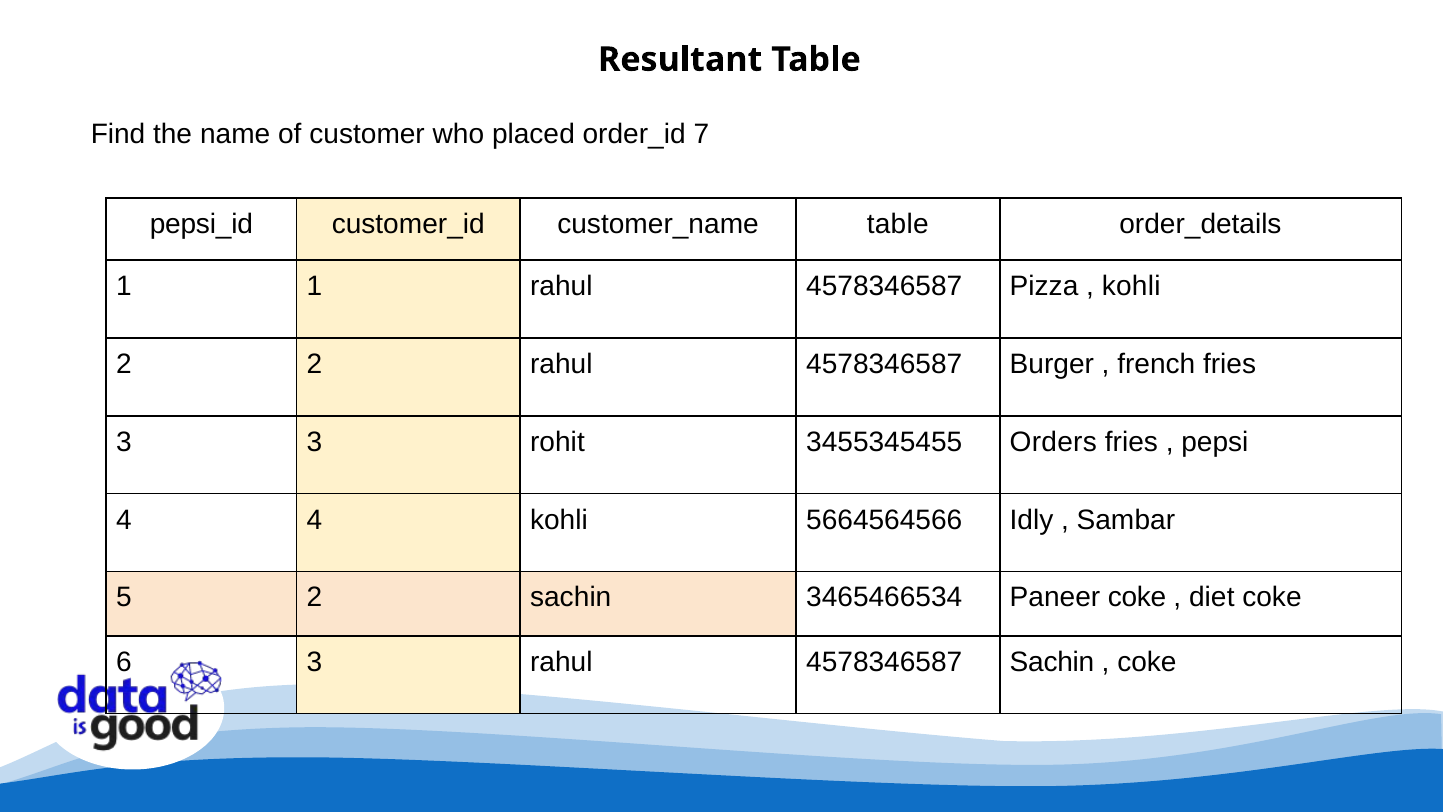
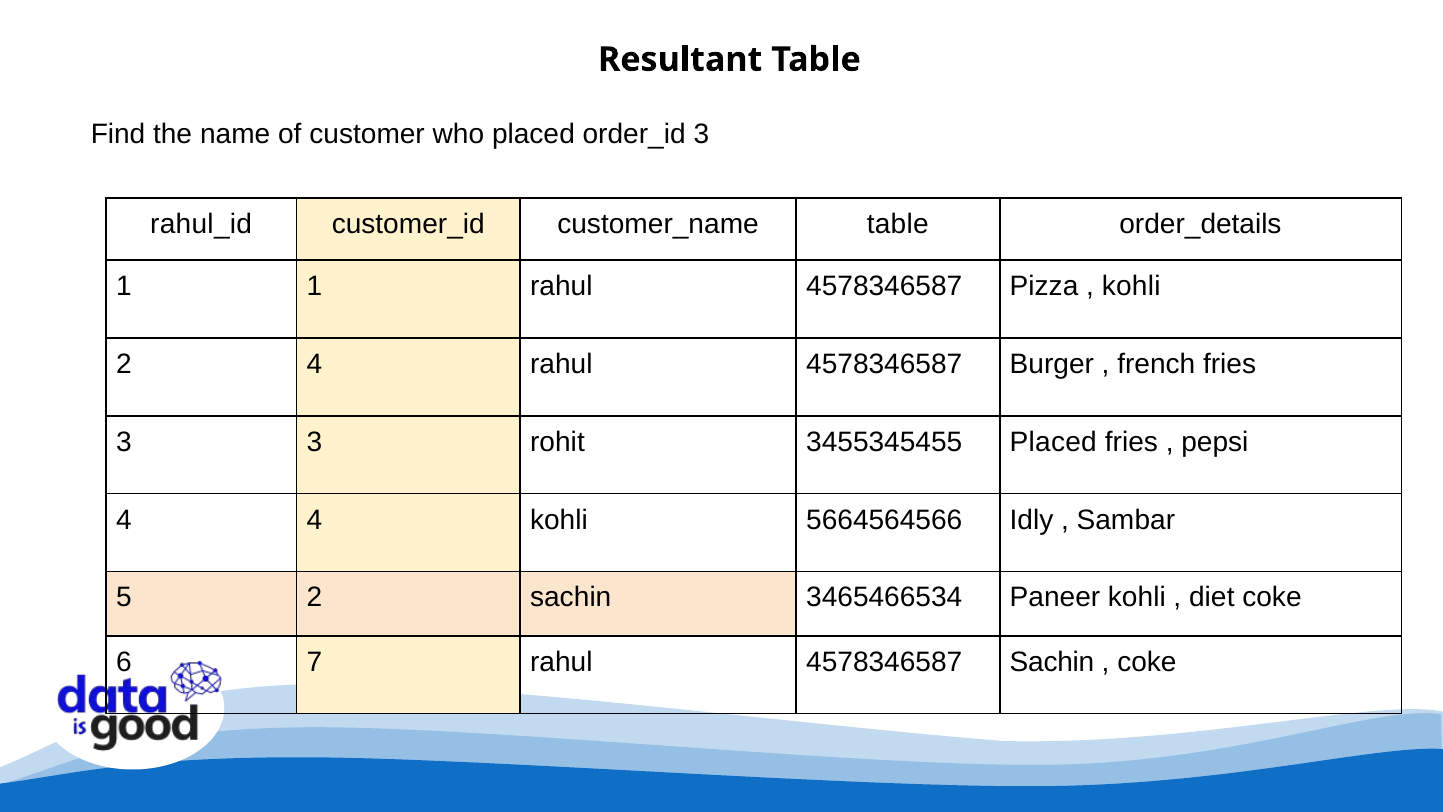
order_id 7: 7 -> 3
pepsi_id: pepsi_id -> rahul_id
2 2: 2 -> 4
3455345455 Orders: Orders -> Placed
Paneer coke: coke -> kohli
6 3: 3 -> 7
